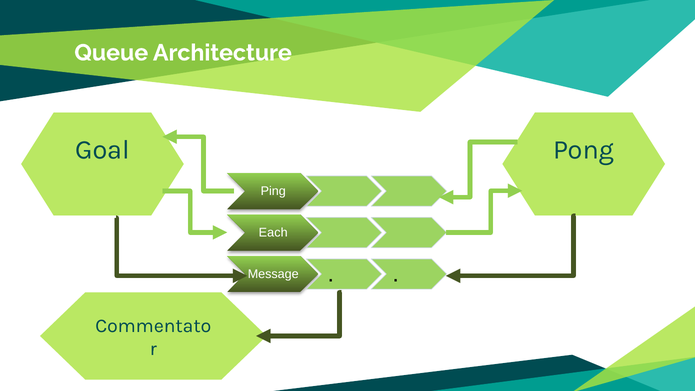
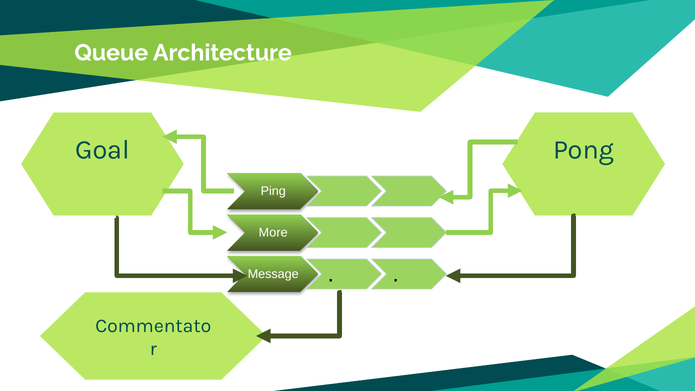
Each: Each -> More
